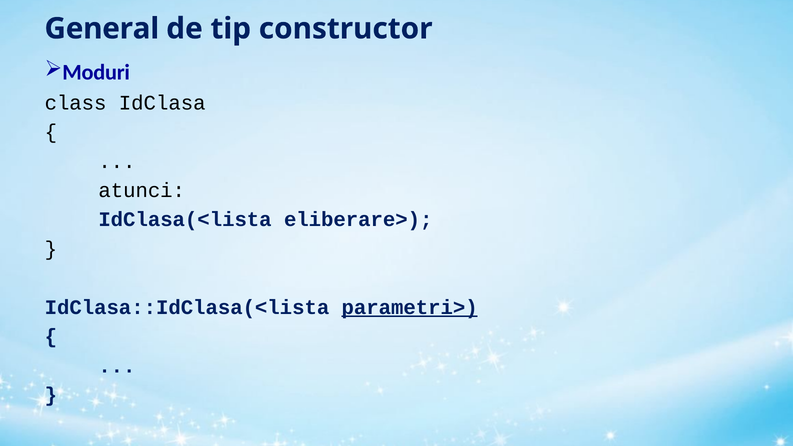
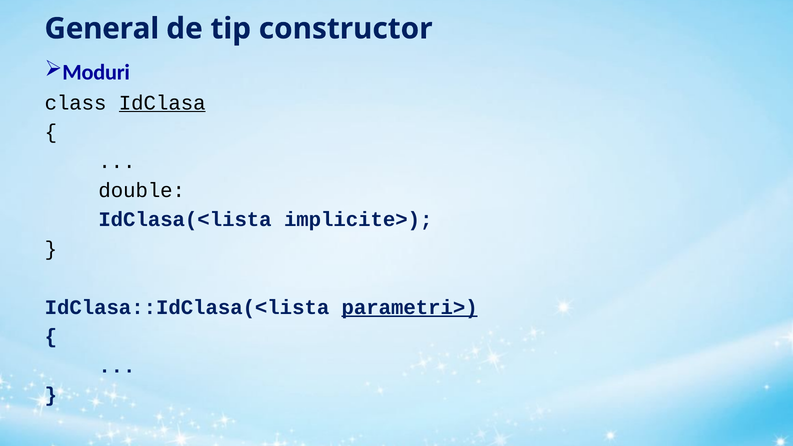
IdClasa underline: none -> present
atunci: atunci -> double
eliberare>: eliberare> -> implicite>
